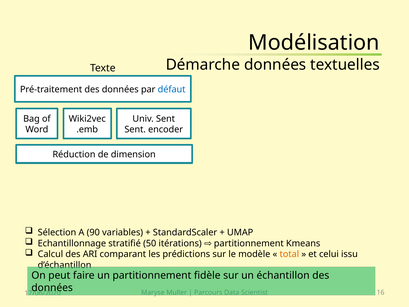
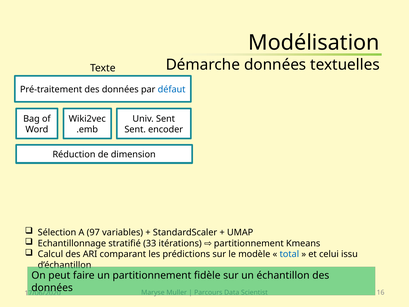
90: 90 -> 97
50: 50 -> 33
total colour: orange -> blue
